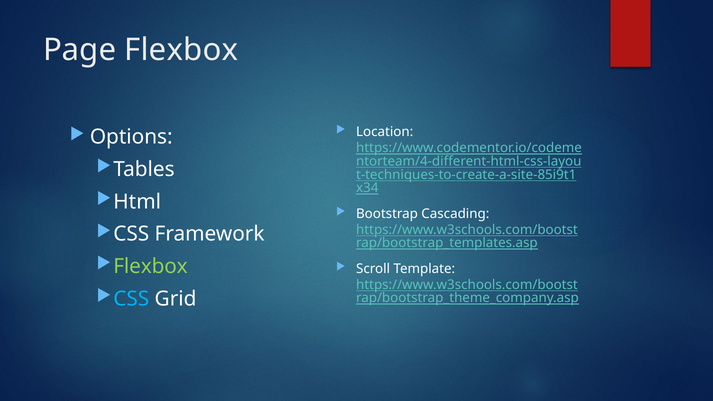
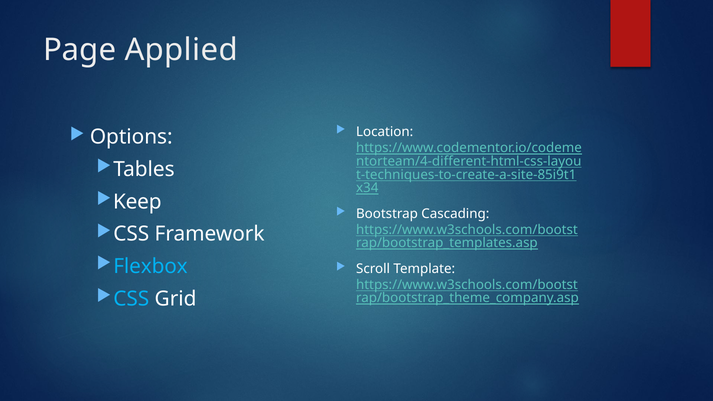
Page Flexbox: Flexbox -> Applied
Html: Html -> Keep
Flexbox at (151, 266) colour: light green -> light blue
